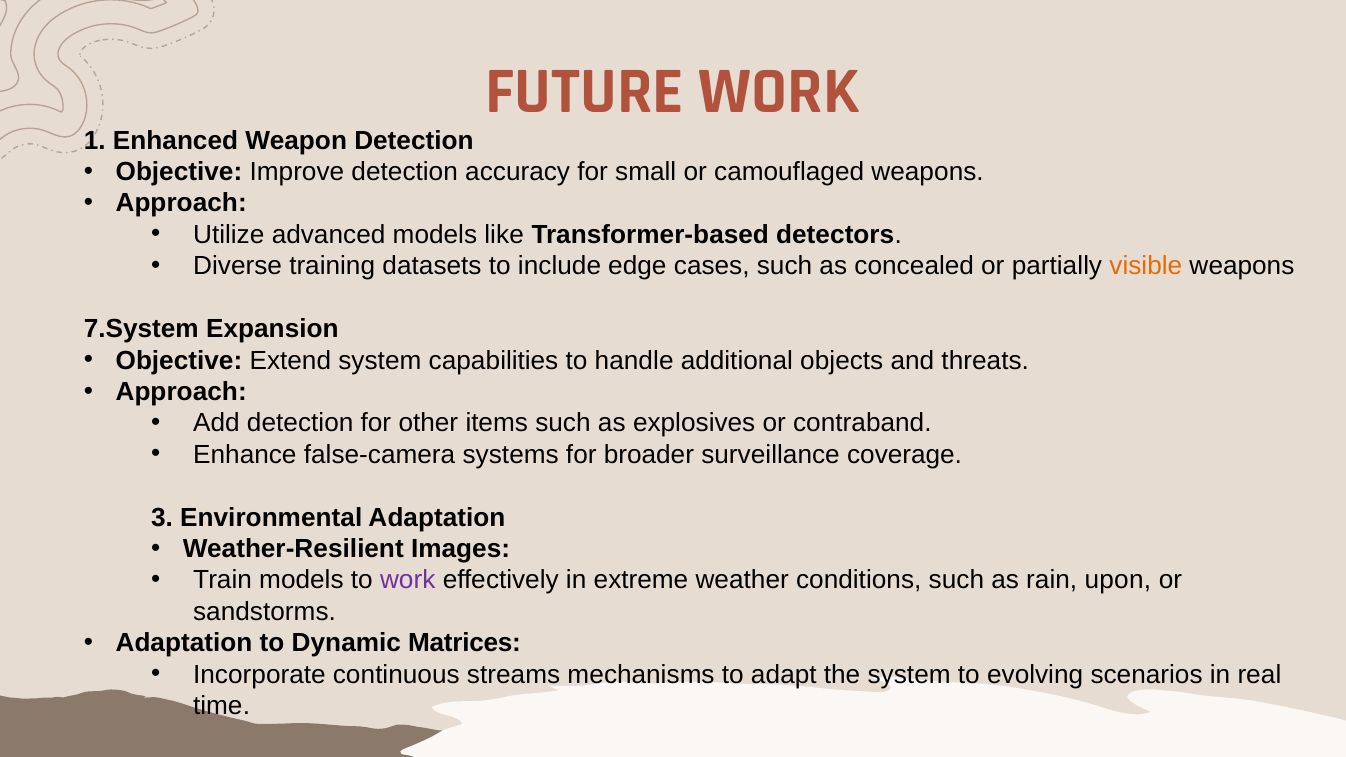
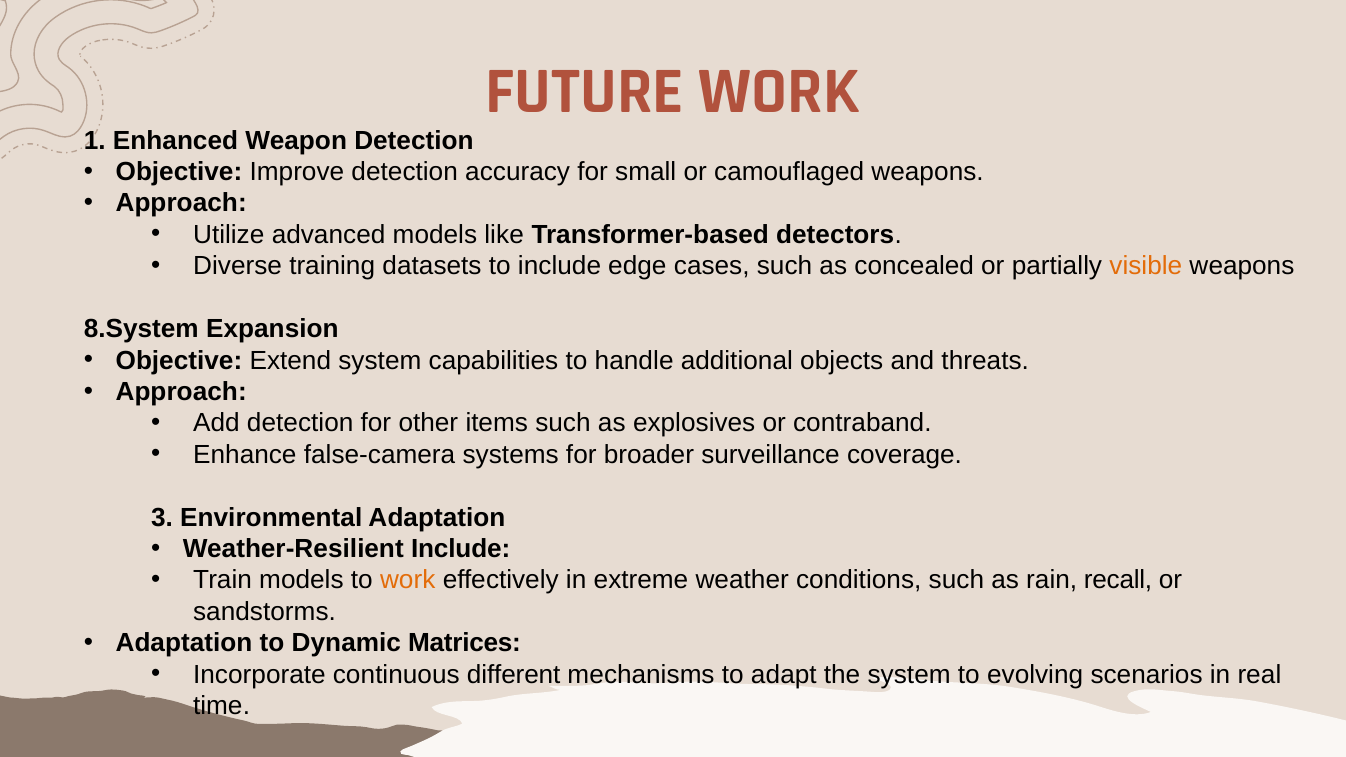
7.System: 7.System -> 8.System
Weather-Resilient Images: Images -> Include
work at (408, 580) colour: purple -> orange
upon: upon -> recall
streams: streams -> different
